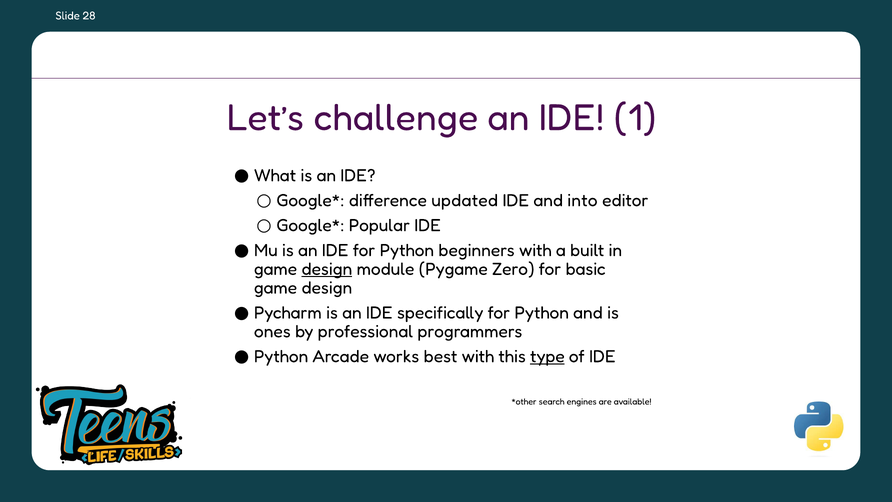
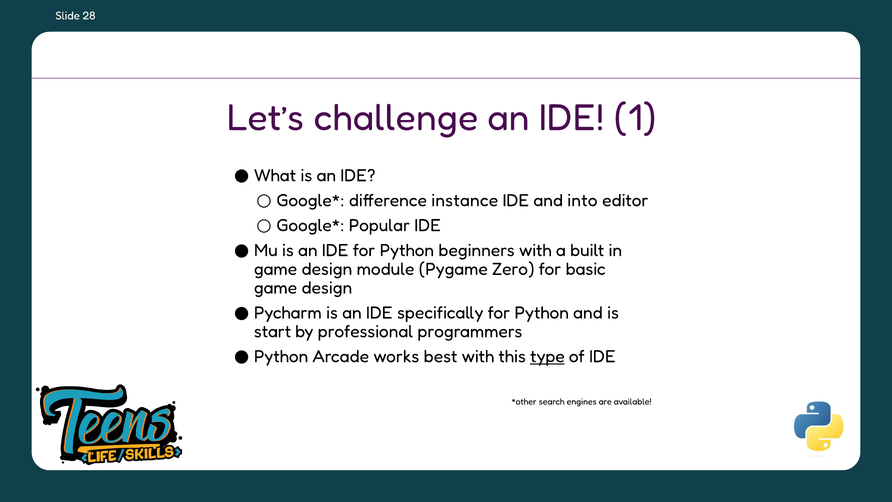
updated: updated -> instance
design at (327, 269) underline: present -> none
ones: ones -> start
